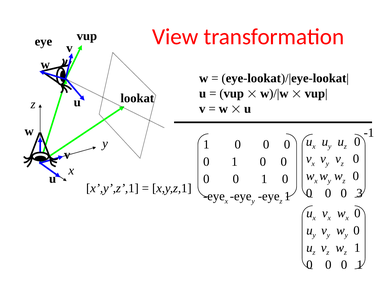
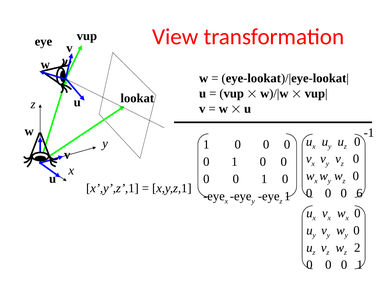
3: 3 -> 6
w z 1: 1 -> 2
